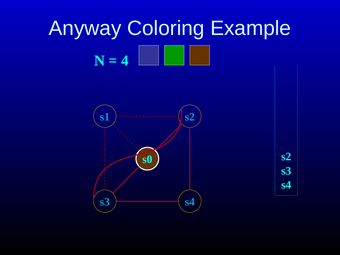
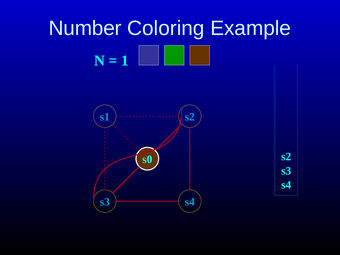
Anyway: Anyway -> Number
4: 4 -> 1
